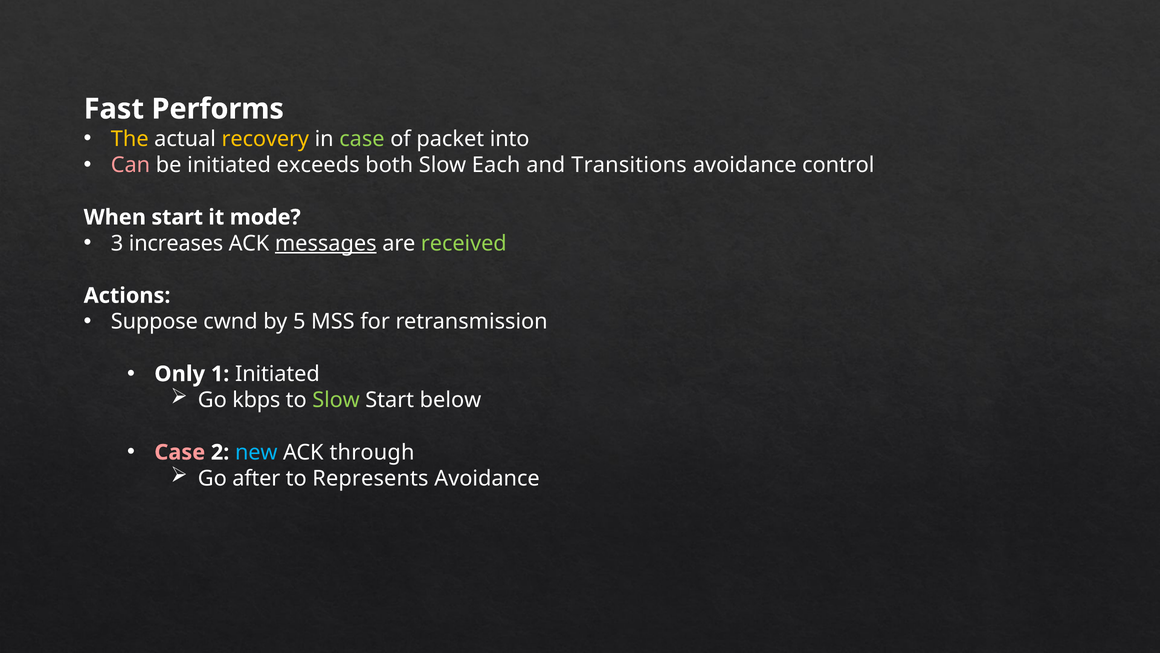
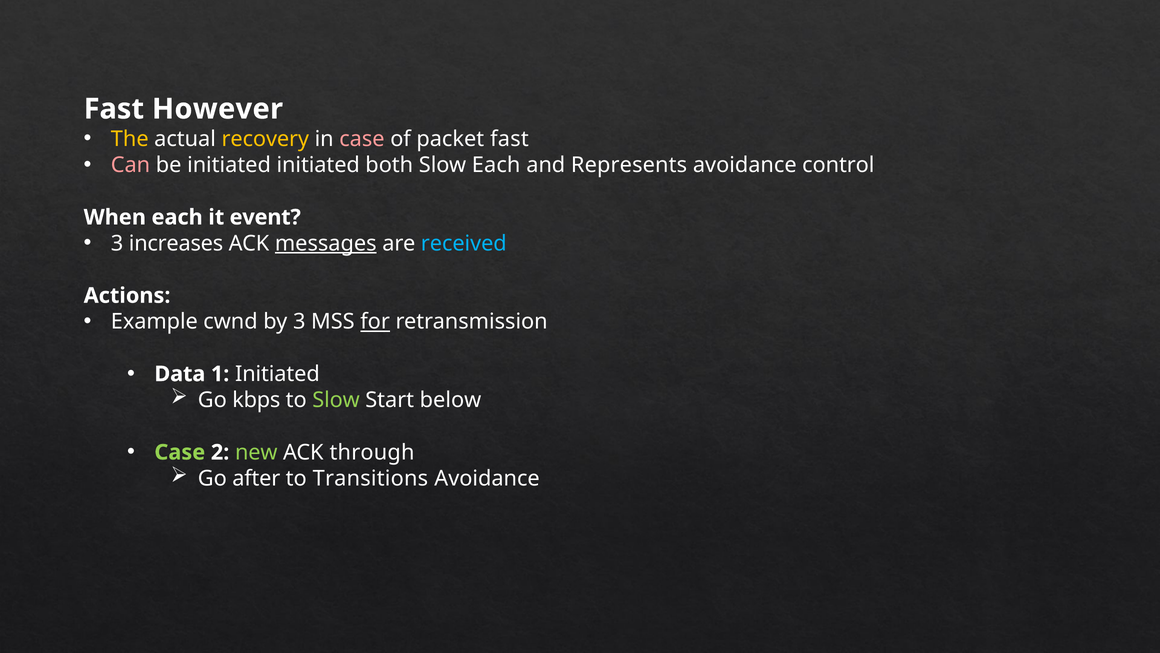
Performs: Performs -> However
case at (362, 139) colour: light green -> pink
packet into: into -> fast
initiated exceeds: exceeds -> initiated
Transitions: Transitions -> Represents
When start: start -> each
mode: mode -> event
received colour: light green -> light blue
Suppose: Suppose -> Example
by 5: 5 -> 3
for underline: none -> present
Only: Only -> Data
Case at (180, 452) colour: pink -> light green
new colour: light blue -> light green
Represents: Represents -> Transitions
